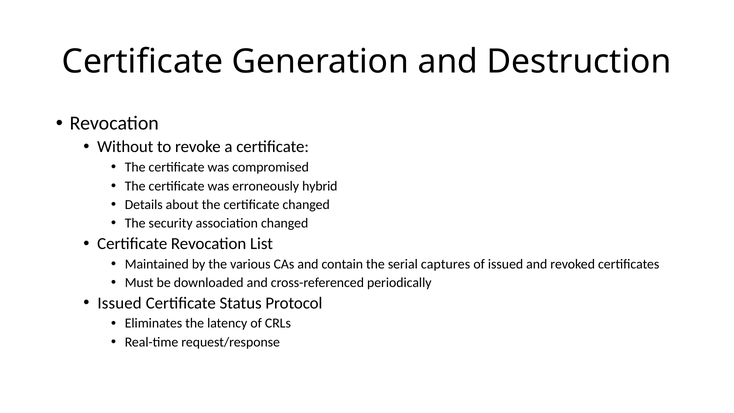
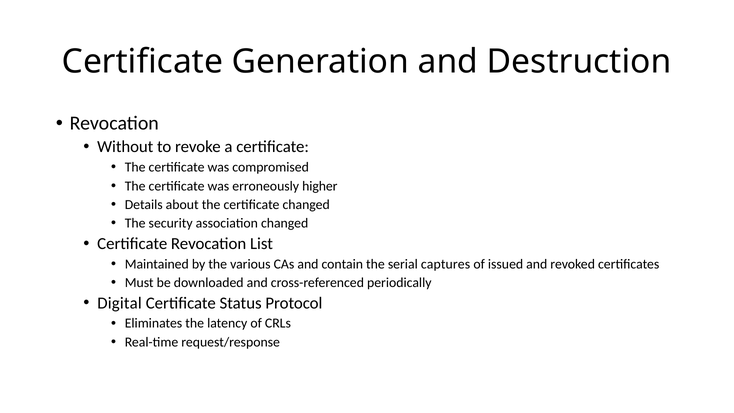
hybrid: hybrid -> higher
Issued at (120, 303): Issued -> Digital
